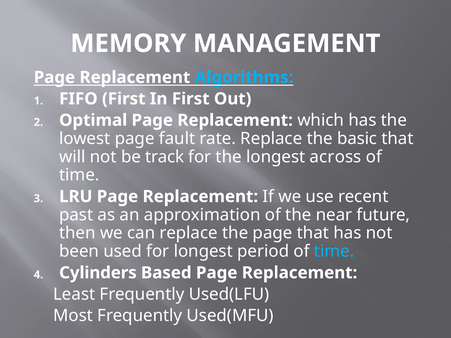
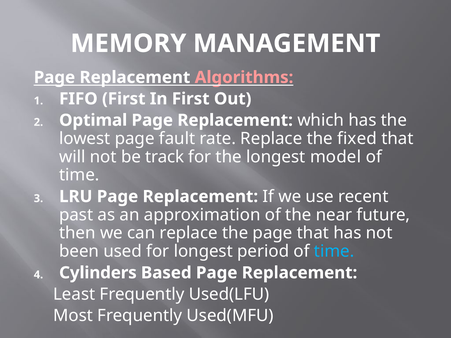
Algorithms colour: light blue -> pink
basic: basic -> fixed
across: across -> model
